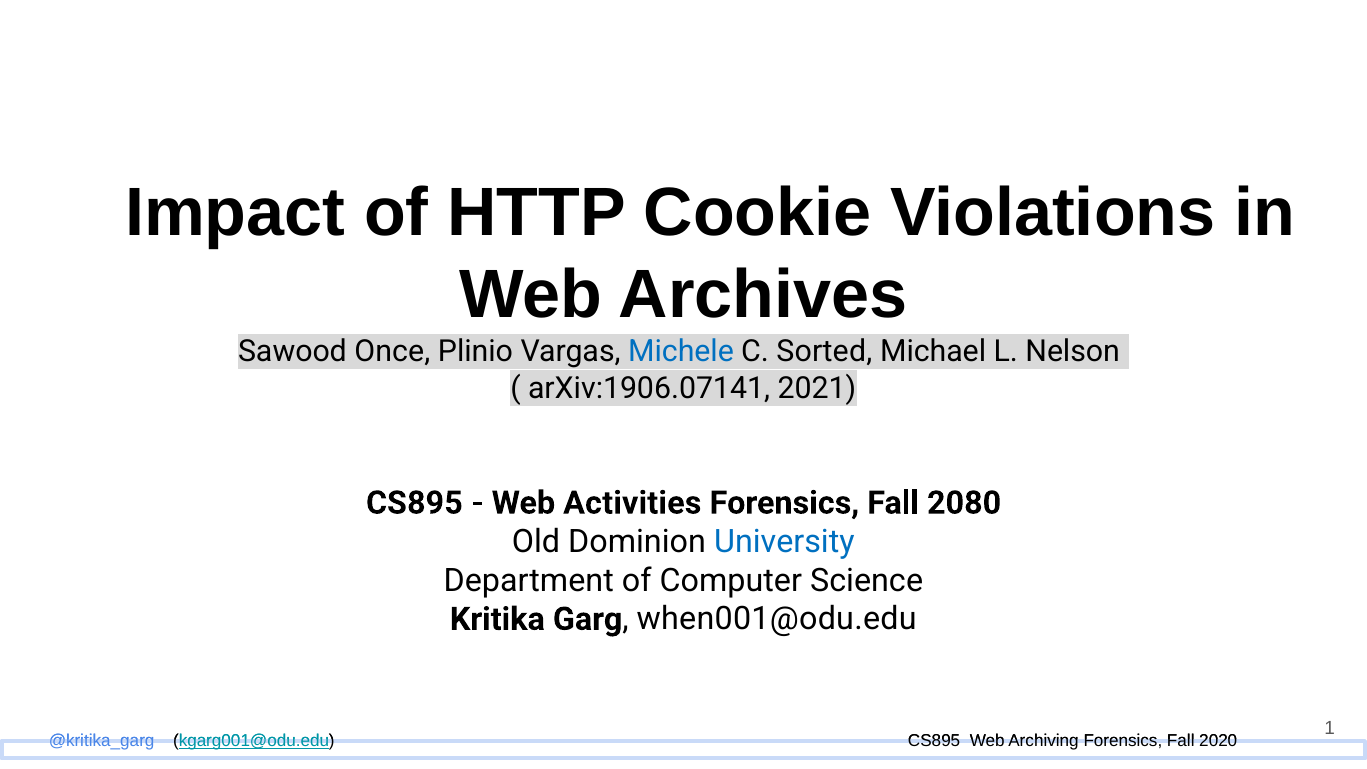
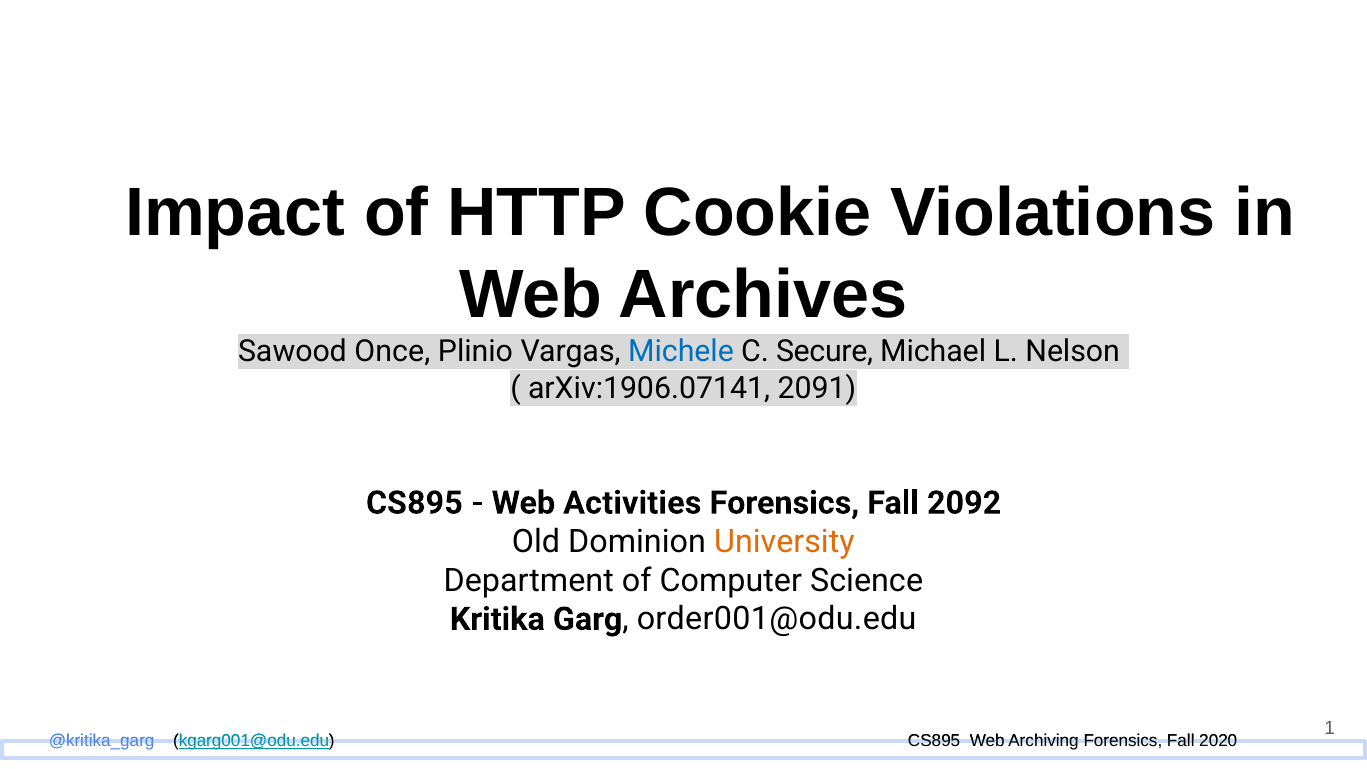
Sorted: Sorted -> Secure
2021: 2021 -> 2091
2080: 2080 -> 2092
University colour: blue -> orange
when001@odu.edu: when001@odu.edu -> order001@odu.edu
